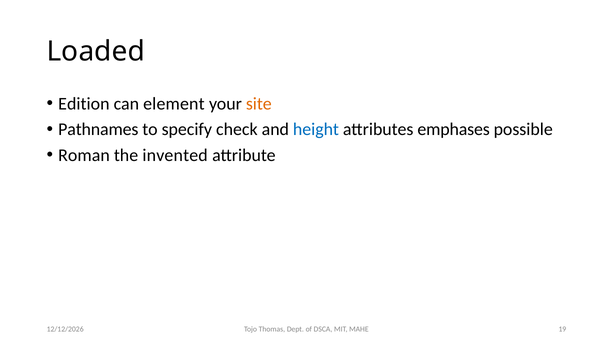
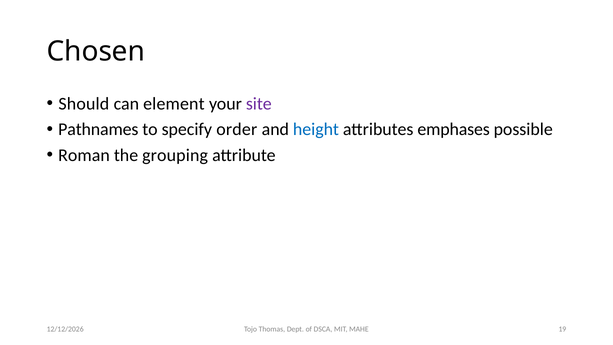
Loaded: Loaded -> Chosen
Edition: Edition -> Should
site colour: orange -> purple
check: check -> order
invented: invented -> grouping
